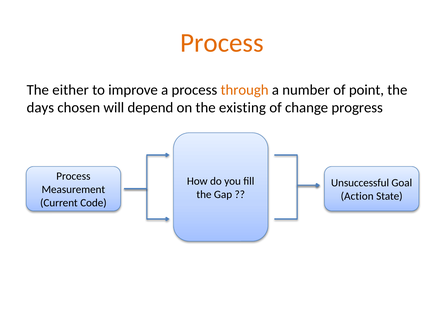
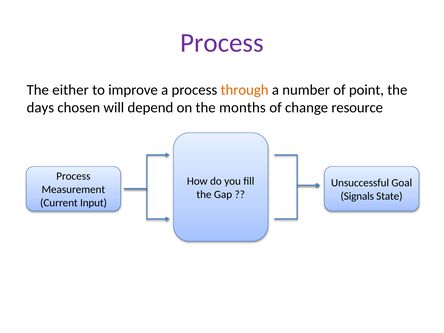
Process at (222, 43) colour: orange -> purple
existing: existing -> months
progress: progress -> resource
Action: Action -> Signals
Code: Code -> Input
